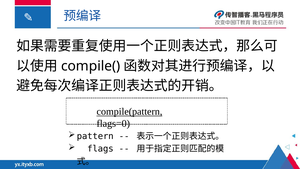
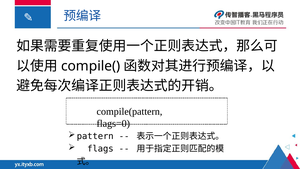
compile(pattern underline: present -> none
